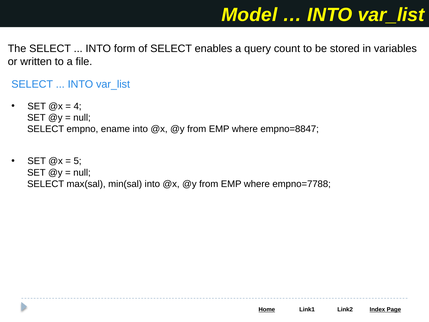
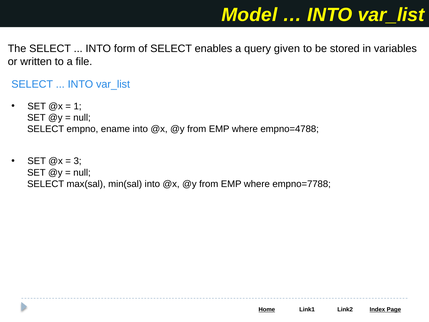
count: count -> given
4: 4 -> 1
empno=8847: empno=8847 -> empno=4788
5: 5 -> 3
